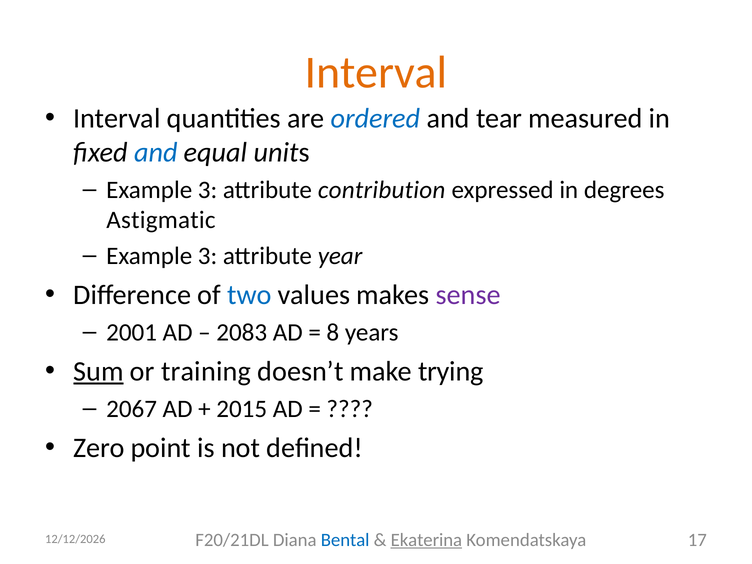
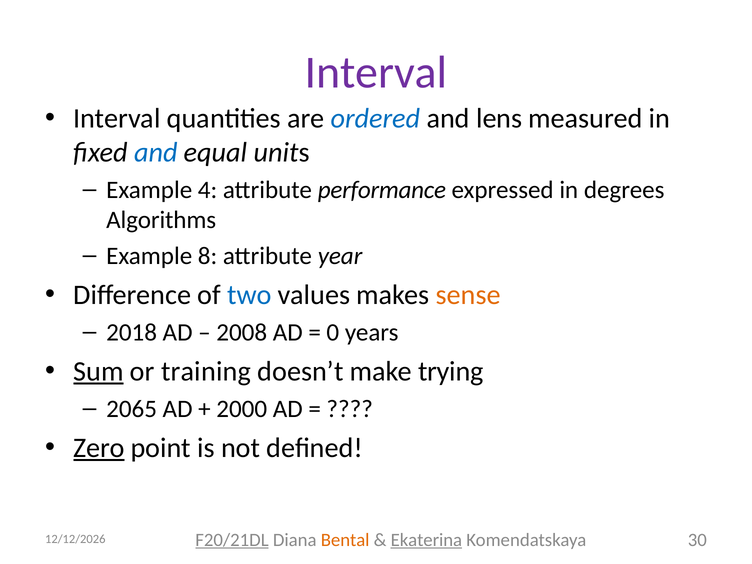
Interval at (376, 73) colour: orange -> purple
tear: tear -> lens
3 at (208, 190): 3 -> 4
contribution: contribution -> performance
Astigmatic: Astigmatic -> Algorithms
3 at (208, 256): 3 -> 8
sense colour: purple -> orange
2001: 2001 -> 2018
2083: 2083 -> 2008
8: 8 -> 0
2067: 2067 -> 2065
2015: 2015 -> 2000
Zero underline: none -> present
F20/21DL underline: none -> present
Bental colour: blue -> orange
17: 17 -> 30
